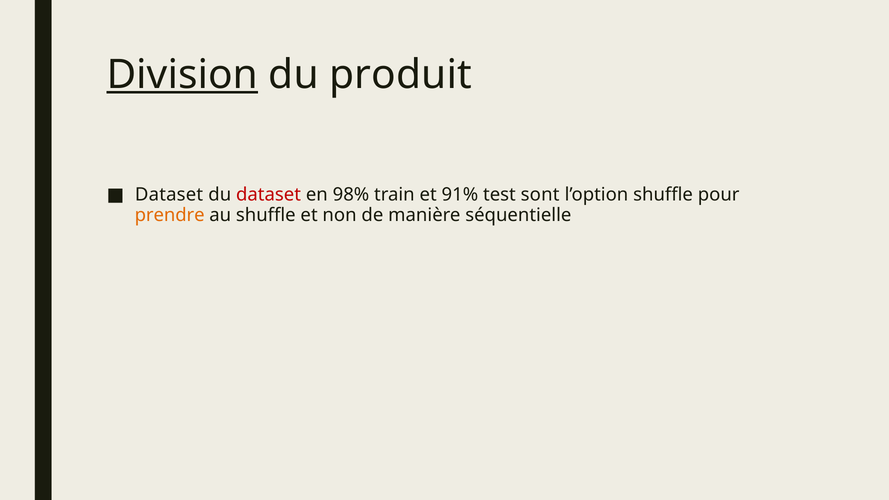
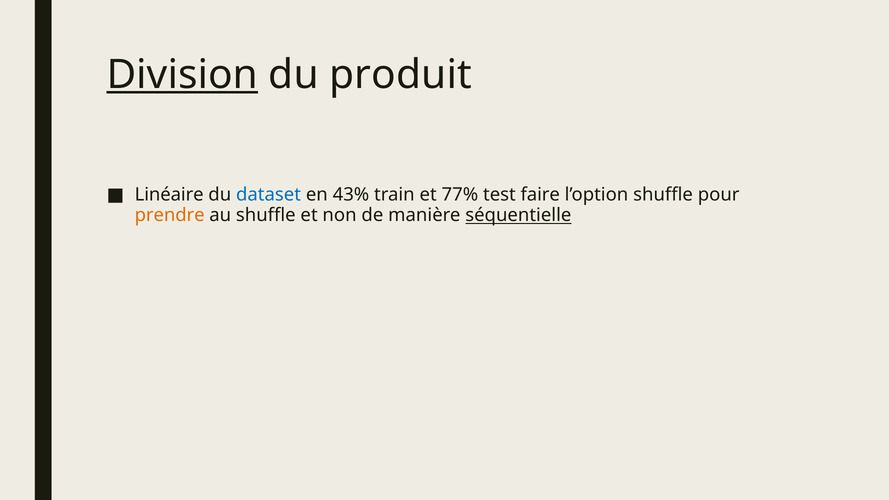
Dataset at (169, 194): Dataset -> Linéaire
dataset at (269, 194) colour: red -> blue
98%: 98% -> 43%
91%: 91% -> 77%
sont: sont -> faire
séquentielle underline: none -> present
